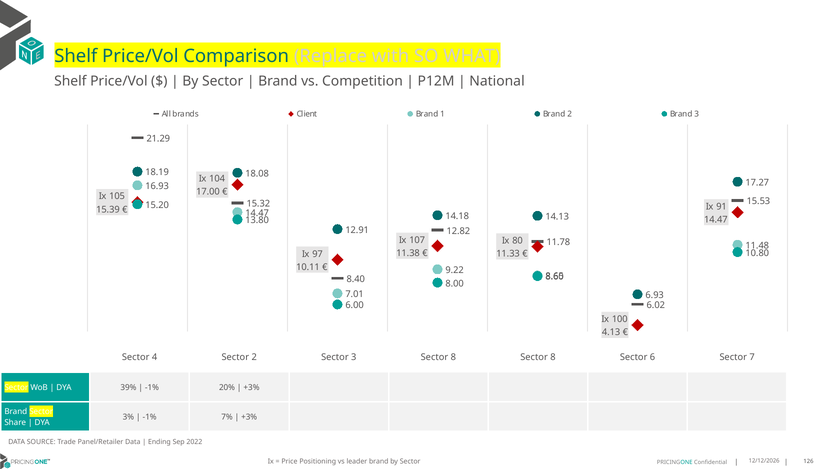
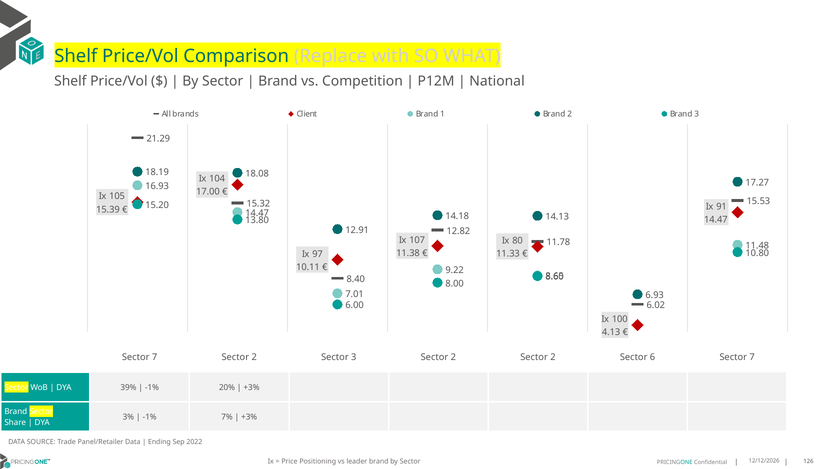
4 at (155, 357): 4 -> 7
3 Sector 8: 8 -> 2
8 at (553, 357): 8 -> 2
